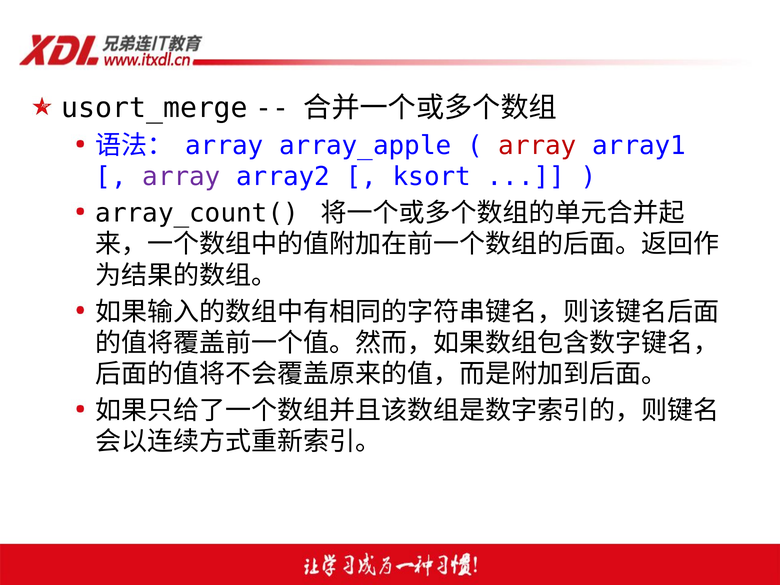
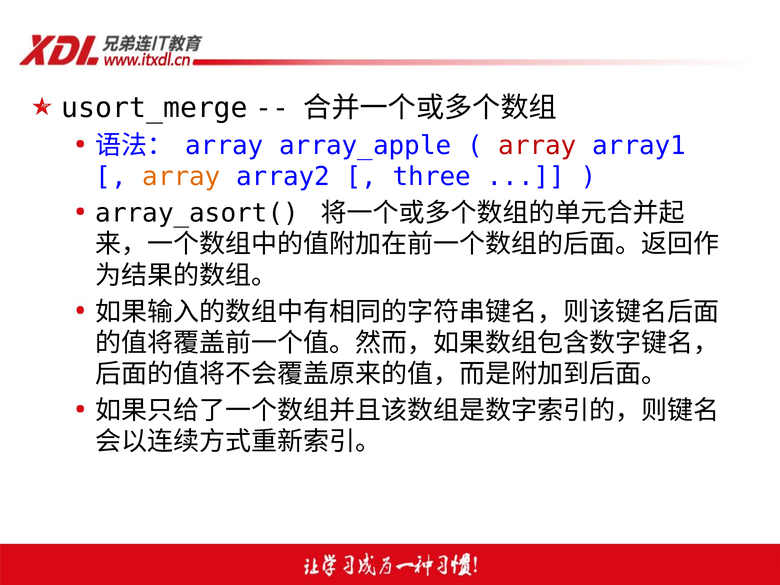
array at (181, 177) colour: purple -> orange
ksort: ksort -> three
array_count(: array_count( -> array_asort(
